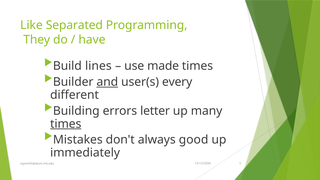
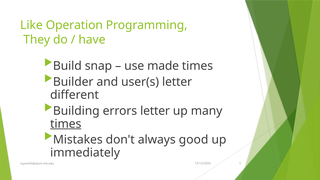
Separated: Separated -> Operation
lines: lines -> snap
and underline: present -> none
user(s every: every -> letter
